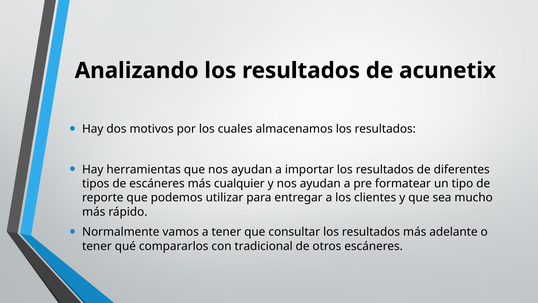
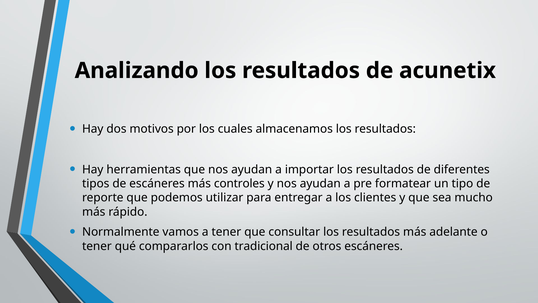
cualquier: cualquier -> controles
